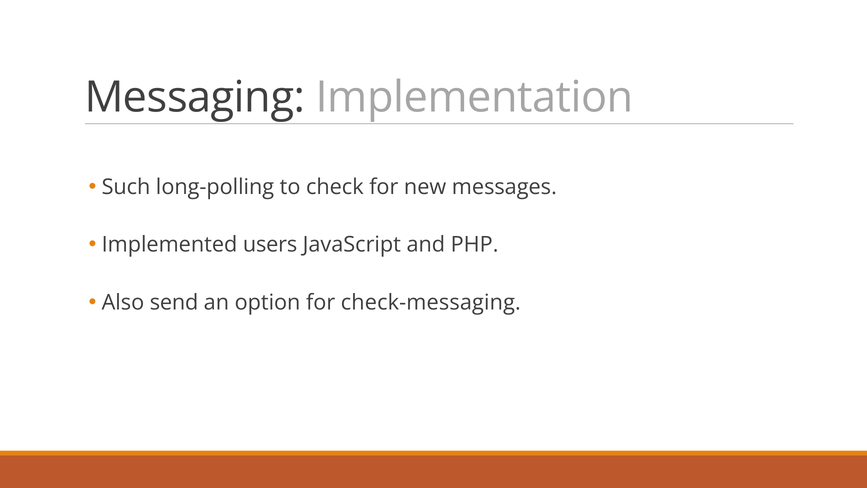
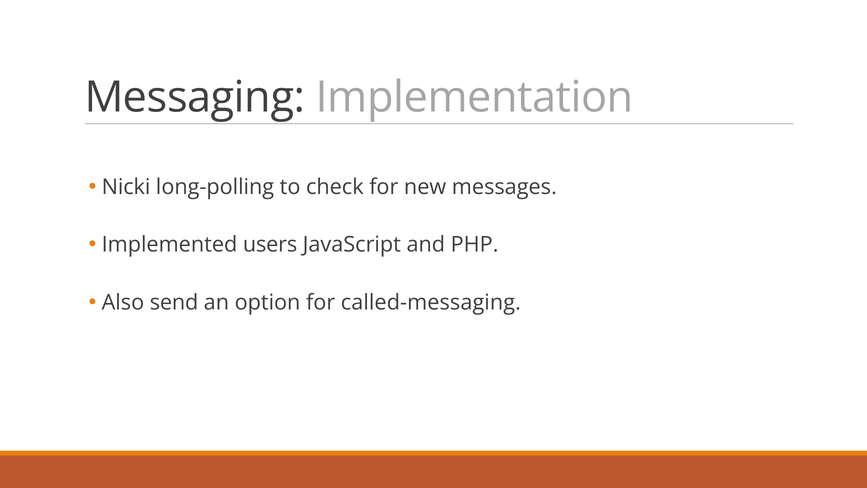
Such: Such -> Nicki
check-messaging: check-messaging -> called-messaging
